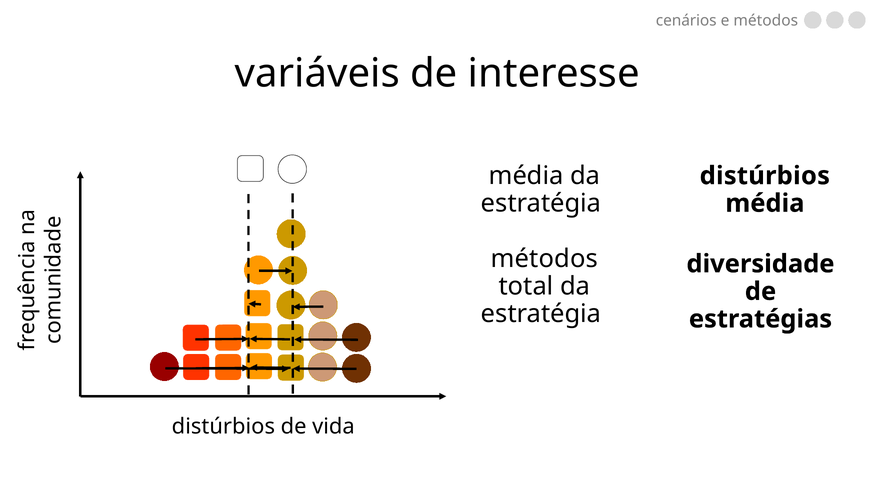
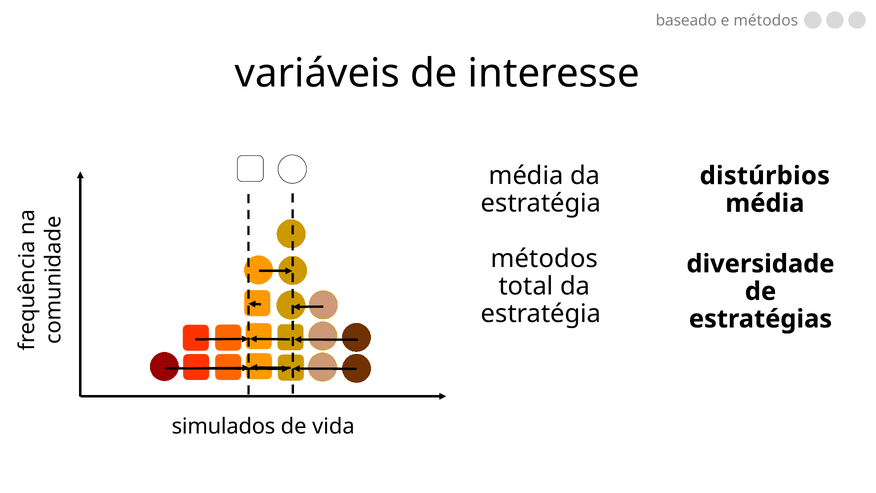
cenários: cenários -> baseado
distúrbios at (223, 426): distúrbios -> simulados
